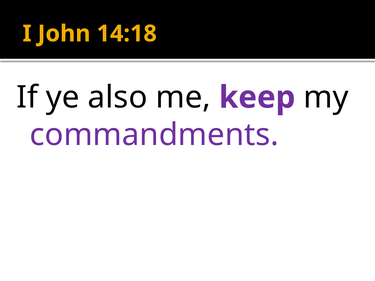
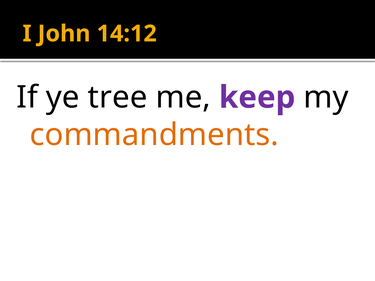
14:18: 14:18 -> 14:12
also: also -> tree
commandments colour: purple -> orange
